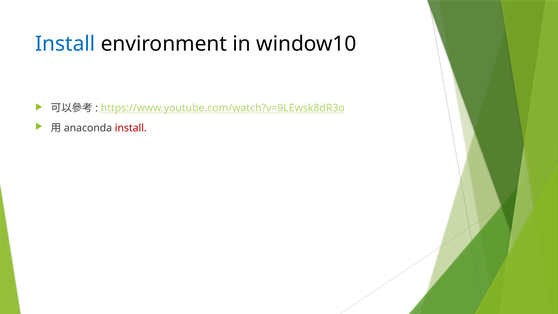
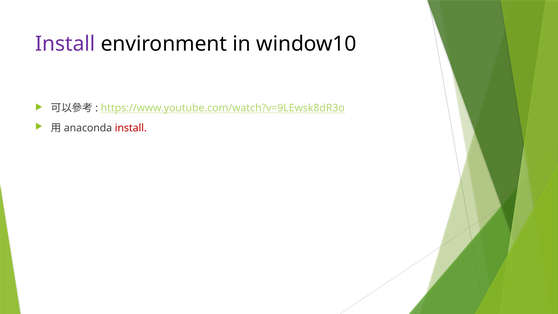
Install at (65, 44) colour: blue -> purple
